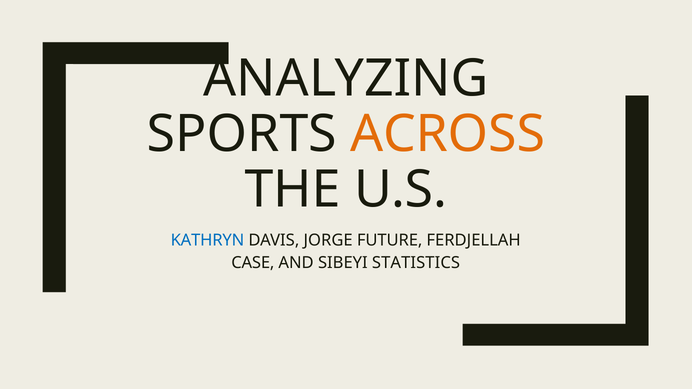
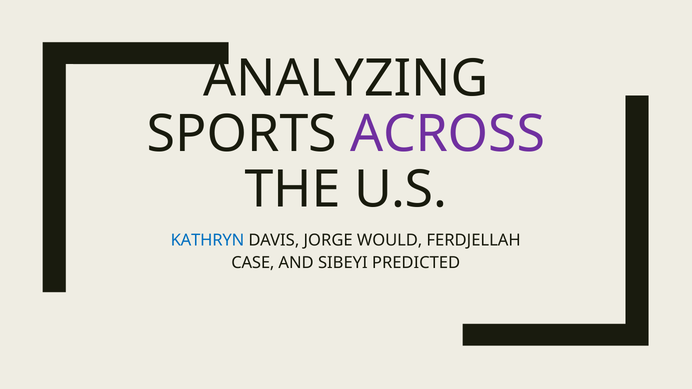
ACROSS colour: orange -> purple
FUTURE: FUTURE -> WOULD
STATISTICS: STATISTICS -> PREDICTED
